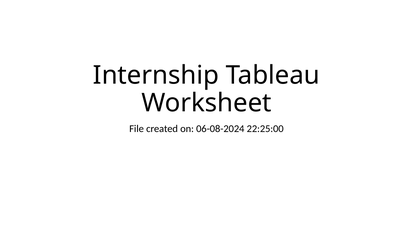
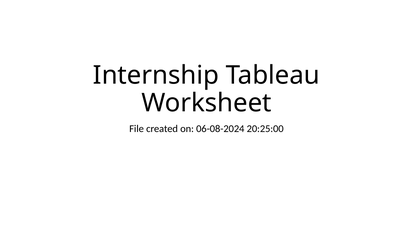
22:25:00: 22:25:00 -> 20:25:00
